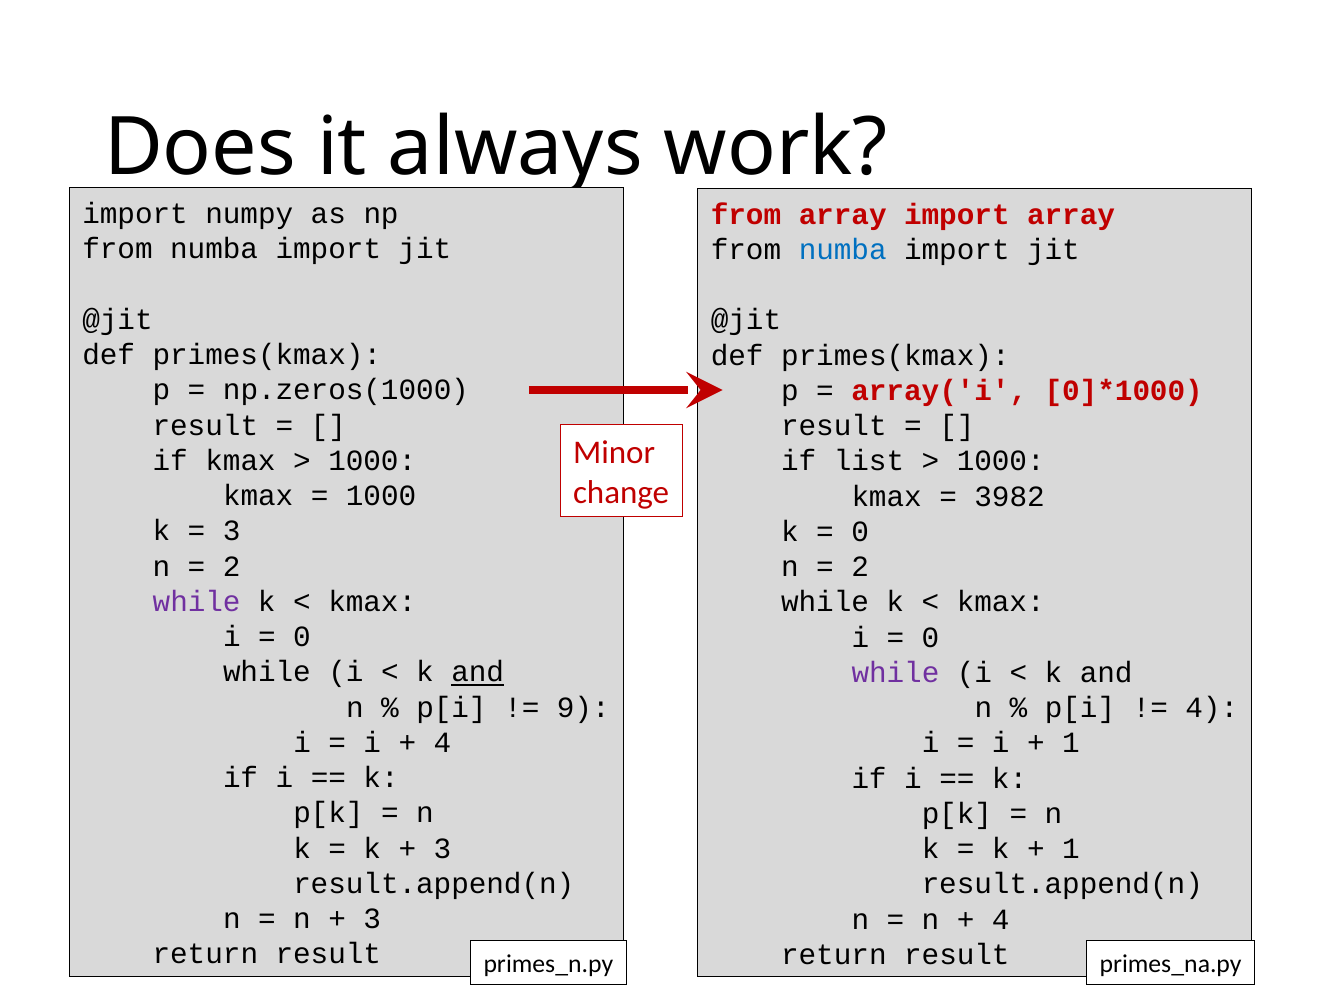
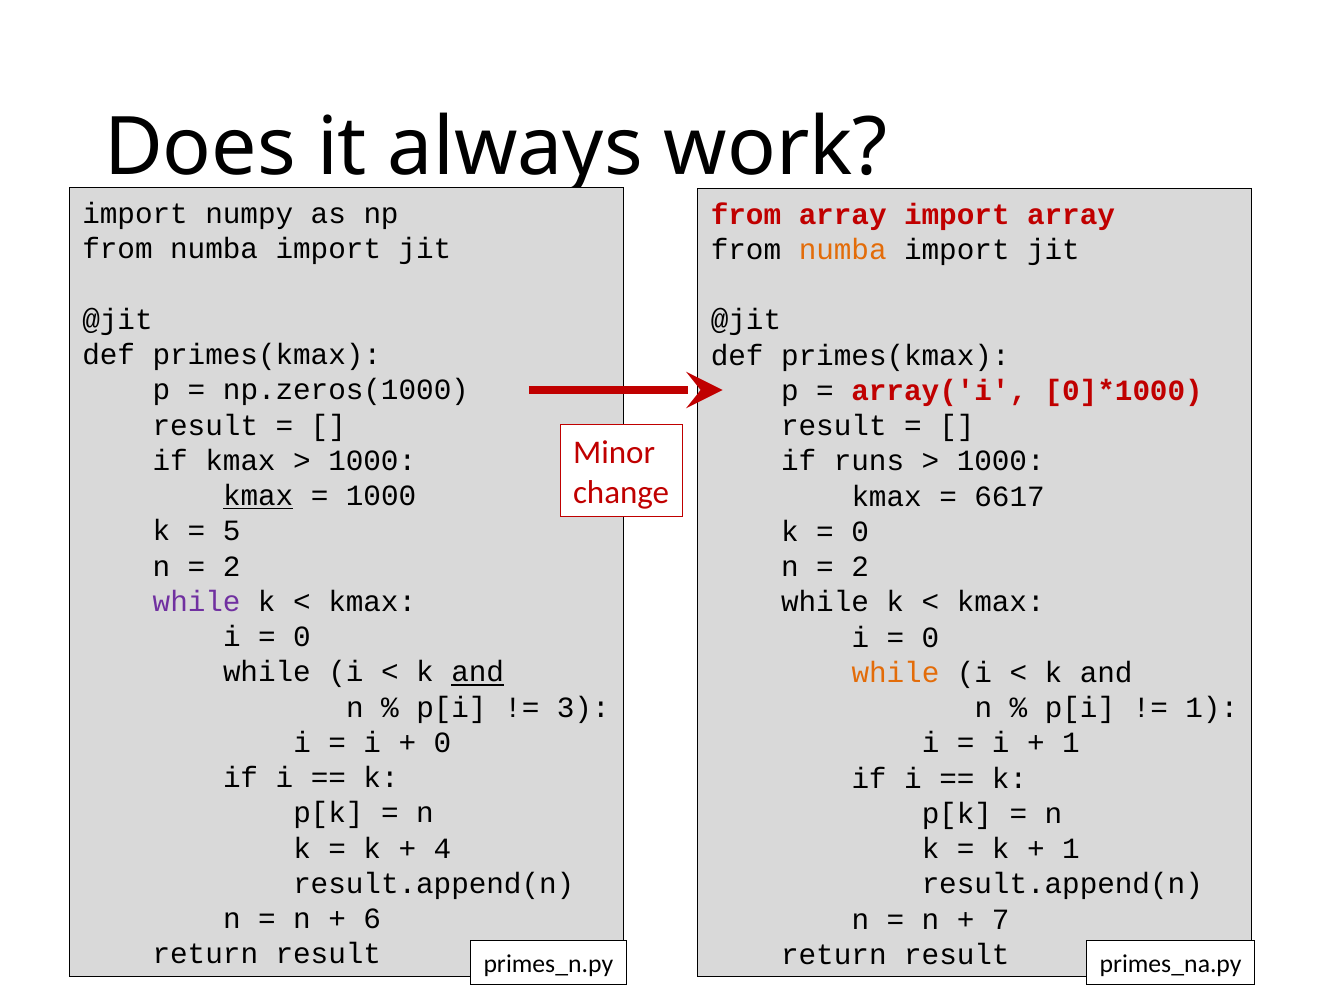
numba at (843, 250) colour: blue -> orange
list: list -> runs
kmax at (258, 496) underline: none -> present
3982: 3982 -> 6617
3 at (232, 531): 3 -> 5
while at (895, 672) colour: purple -> orange
9: 9 -> 3
4 at (1212, 708): 4 -> 1
4 at (443, 742): 4 -> 0
3 at (443, 848): 3 -> 4
3 at (372, 918): 3 -> 6
4 at (1001, 919): 4 -> 7
